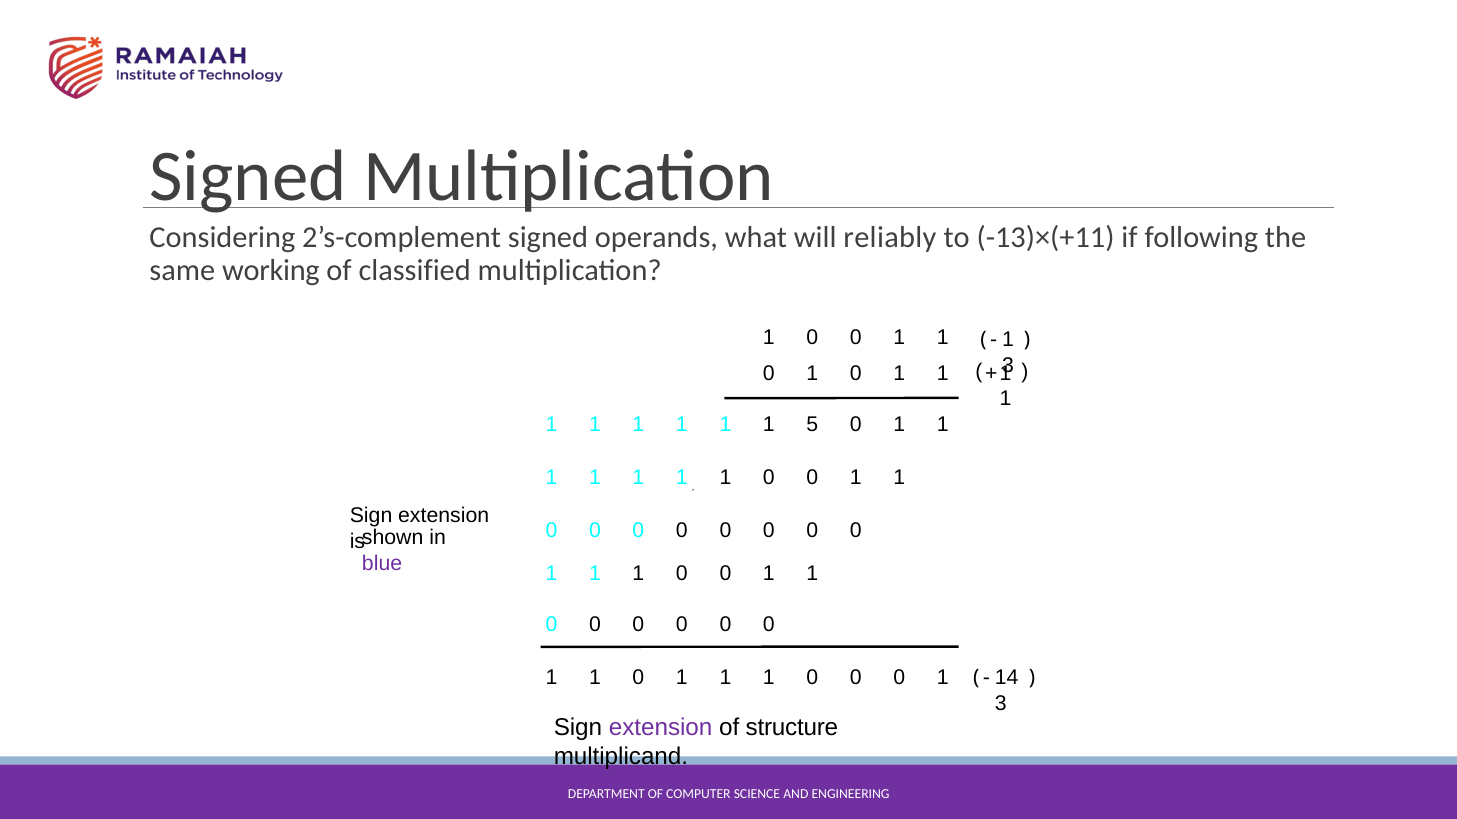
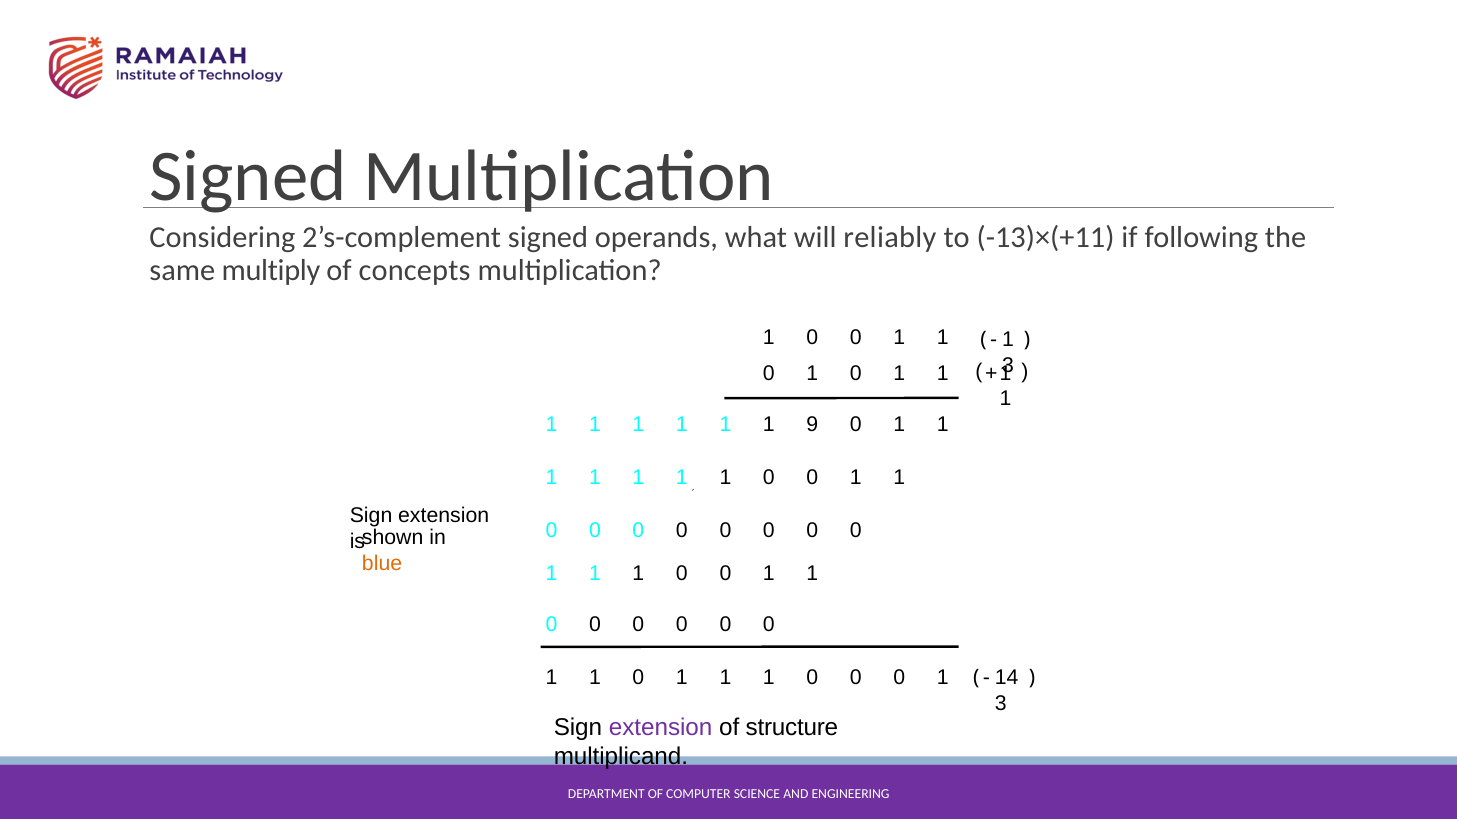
working: working -> multiply
classified: classified -> concepts
5: 5 -> 9
blue colour: purple -> orange
